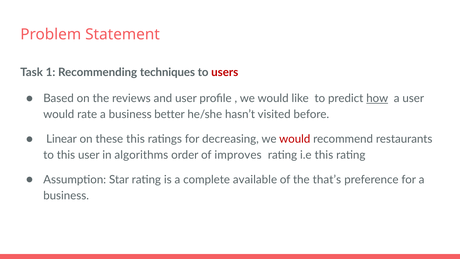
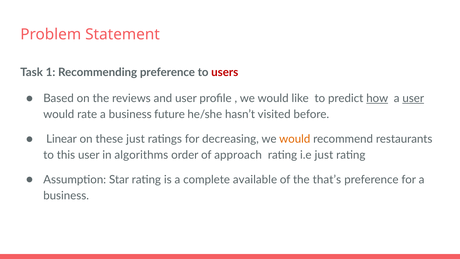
Recommending techniques: techniques -> preference
user at (413, 98) underline: none -> present
better: better -> future
these this: this -> just
would at (295, 139) colour: red -> orange
improves: improves -> approach
i.e this: this -> just
